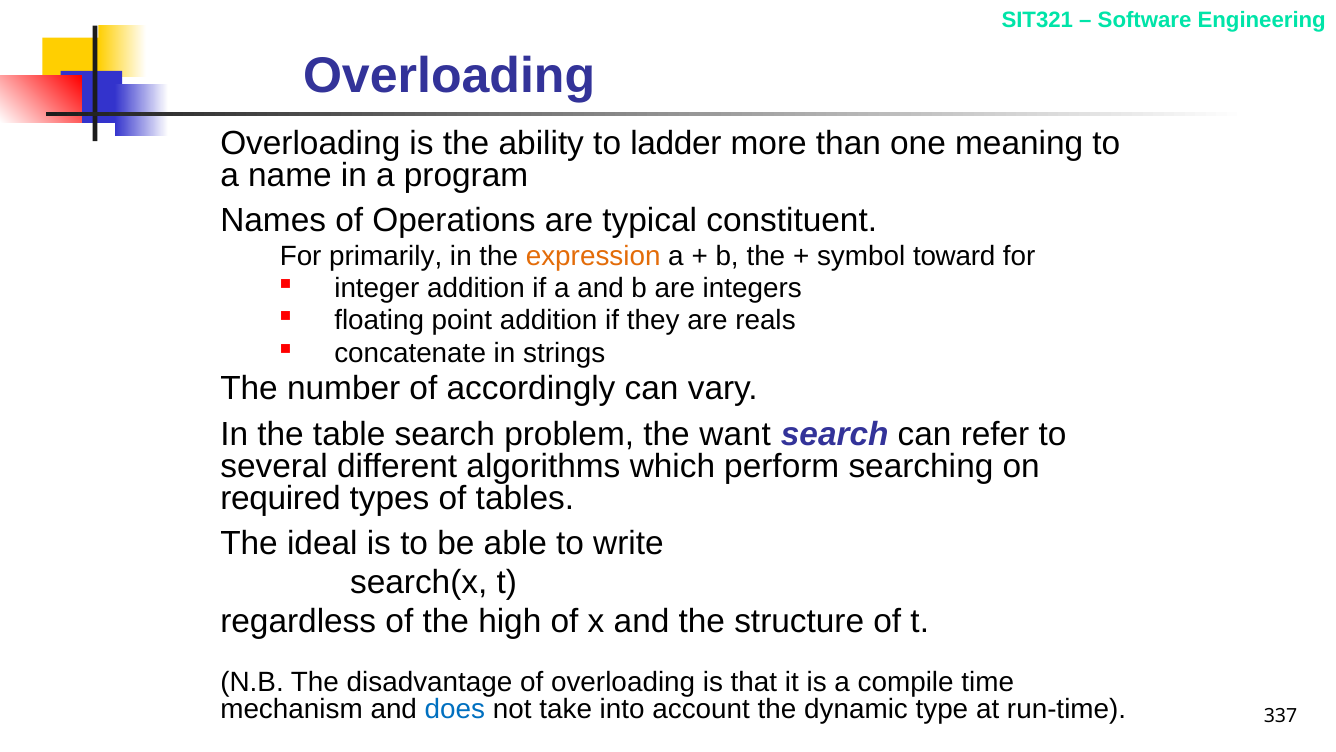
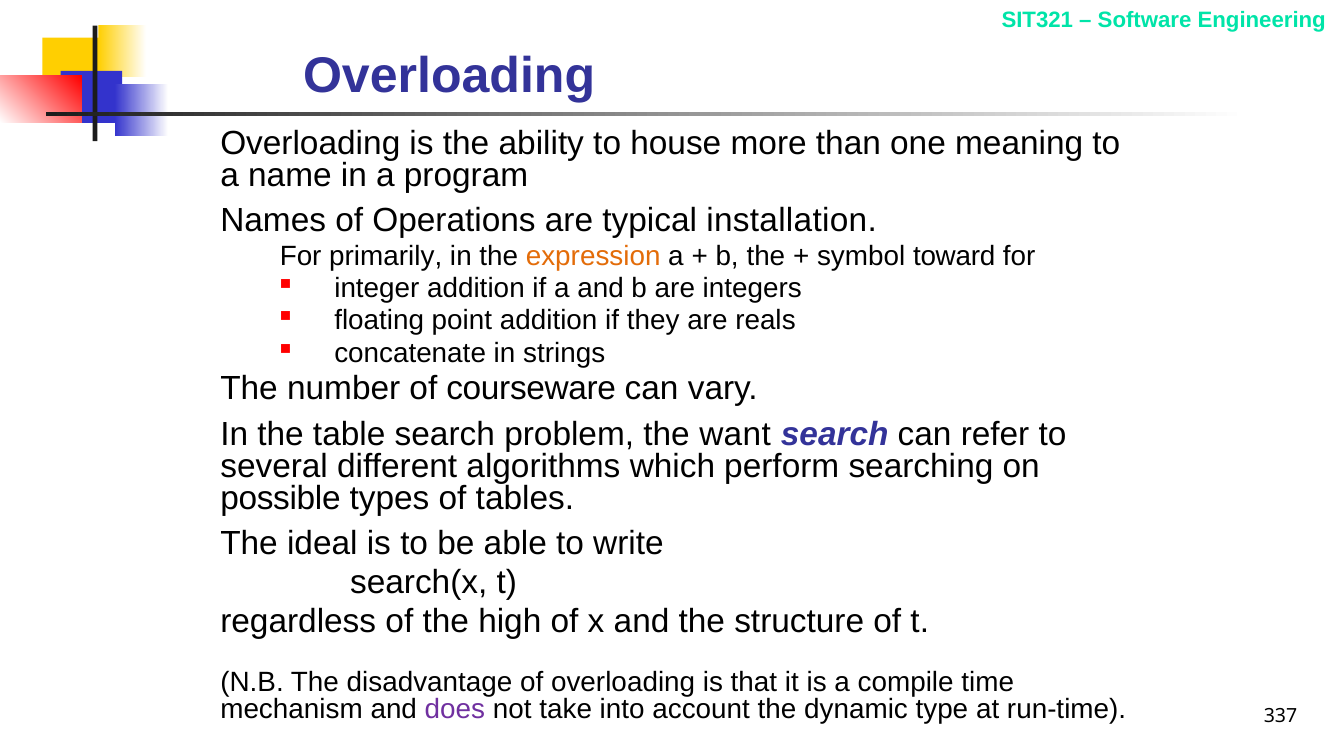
ladder: ladder -> house
constituent: constituent -> installation
accordingly: accordingly -> courseware
required: required -> possible
does colour: blue -> purple
